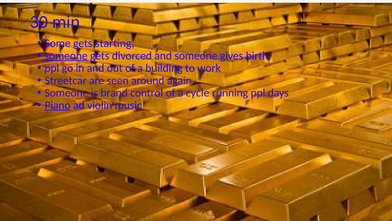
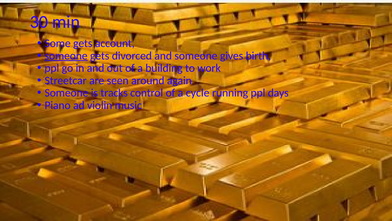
starting: starting -> account
brand: brand -> tracks
Piano underline: present -> none
